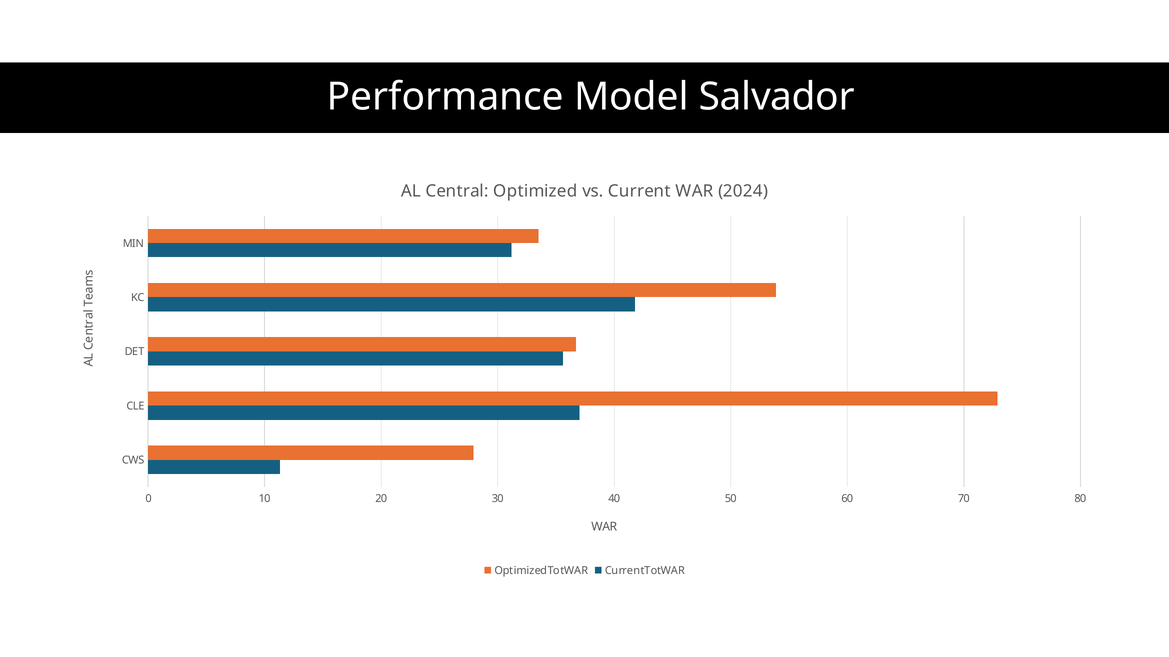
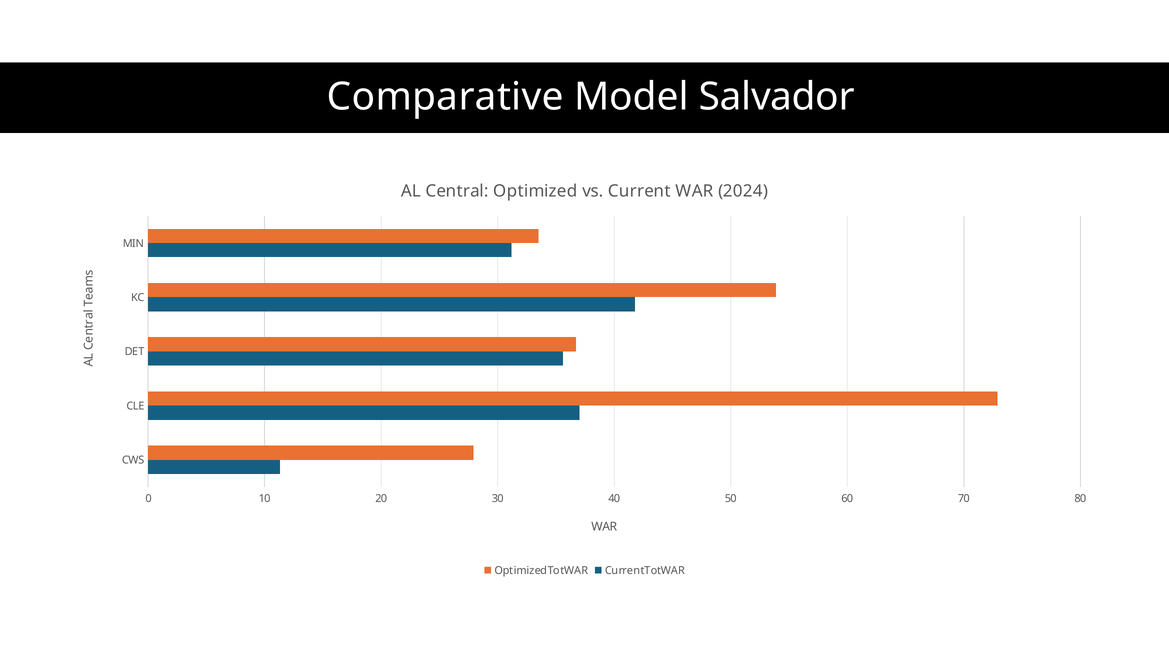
Performance: Performance -> Comparative
